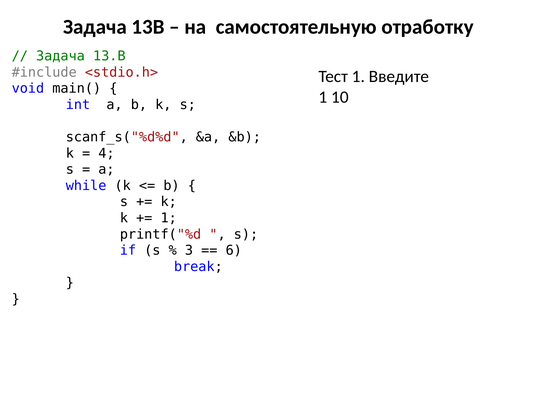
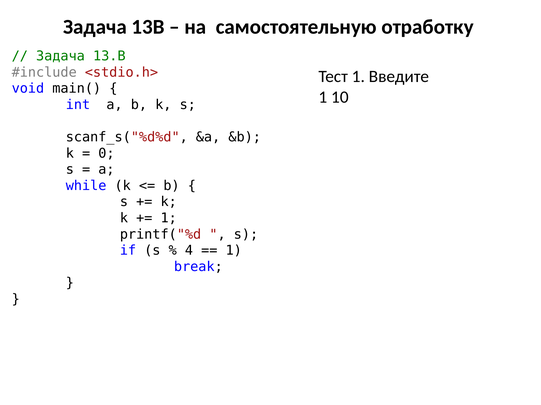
4: 4 -> 0
3: 3 -> 4
6 at (234, 251): 6 -> 1
